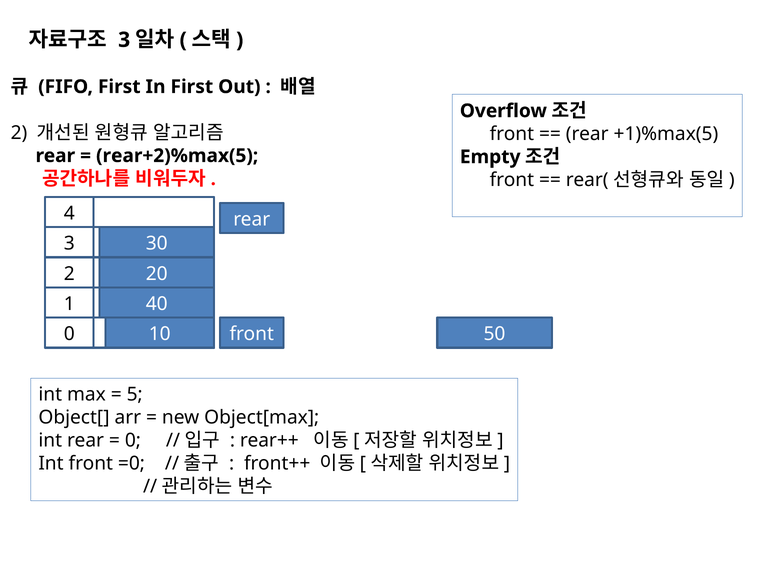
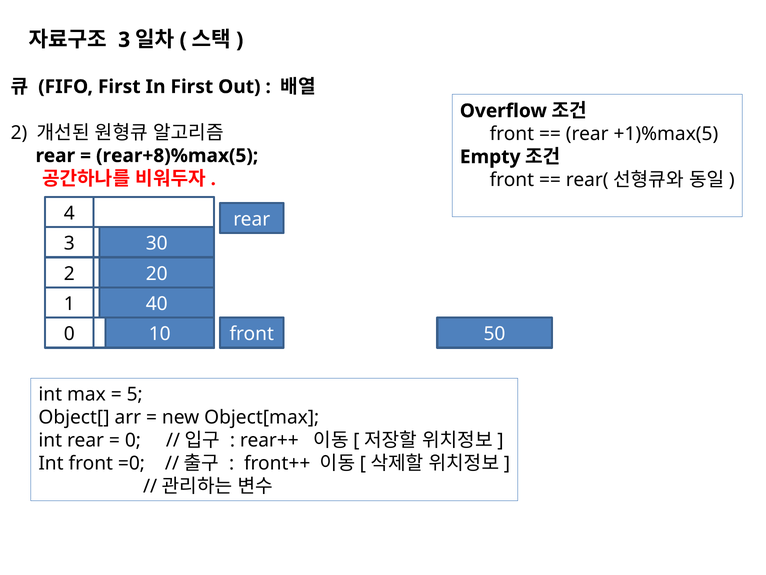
rear+2)%max(5: rear+2)%max(5 -> rear+8)%max(5
